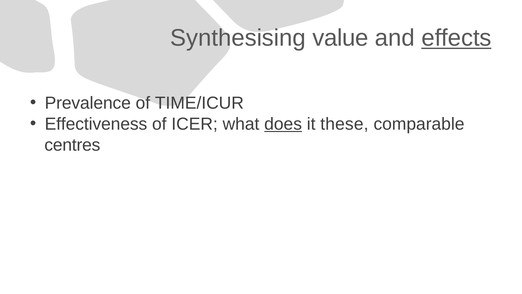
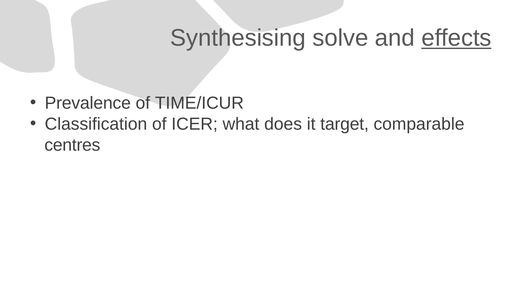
value: value -> solve
Effectiveness: Effectiveness -> Classification
does underline: present -> none
these: these -> target
